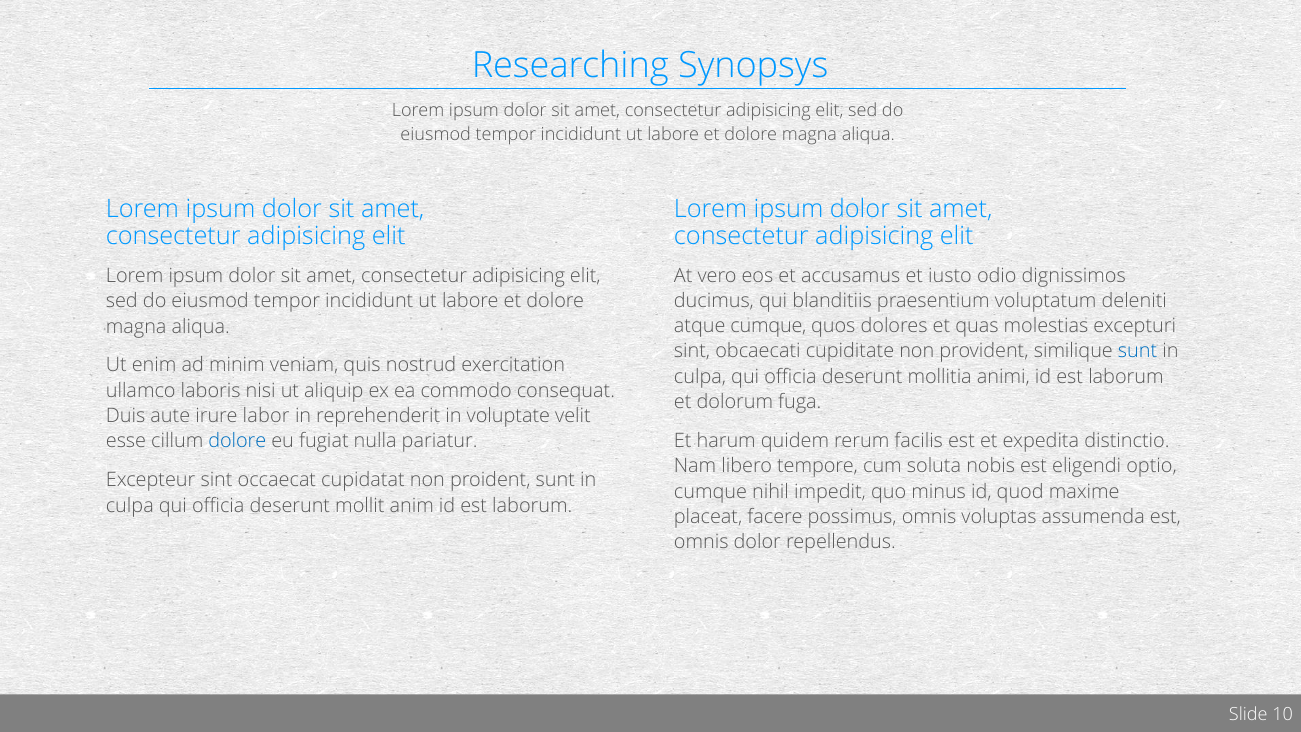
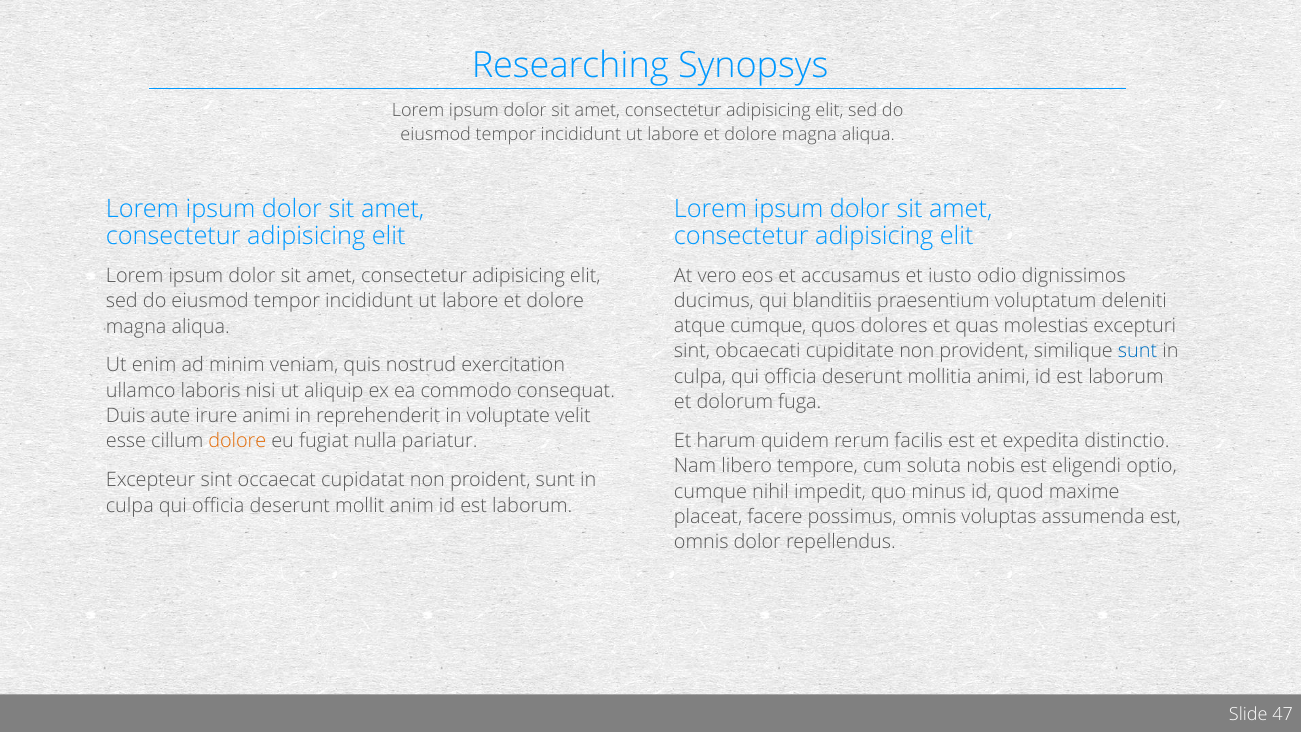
irure labor: labor -> animi
dolore at (237, 441) colour: blue -> orange
10: 10 -> 47
